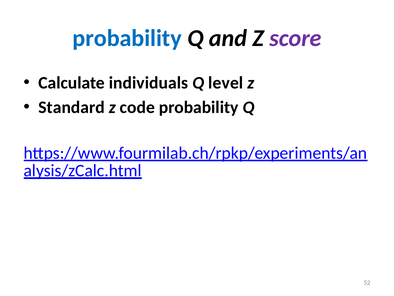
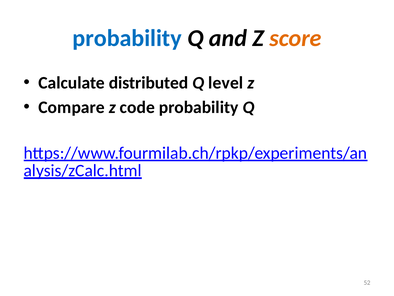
score colour: purple -> orange
individuals: individuals -> distributed
Standard: Standard -> Compare
